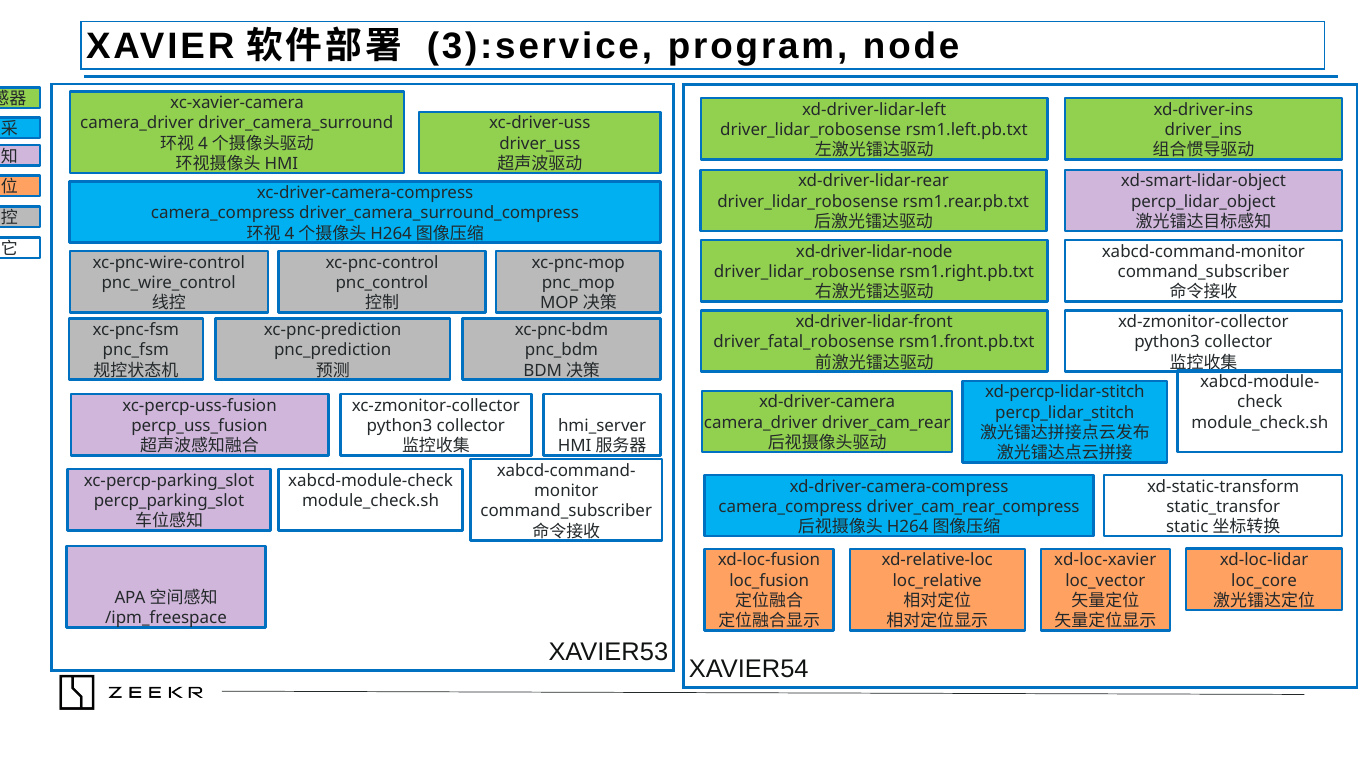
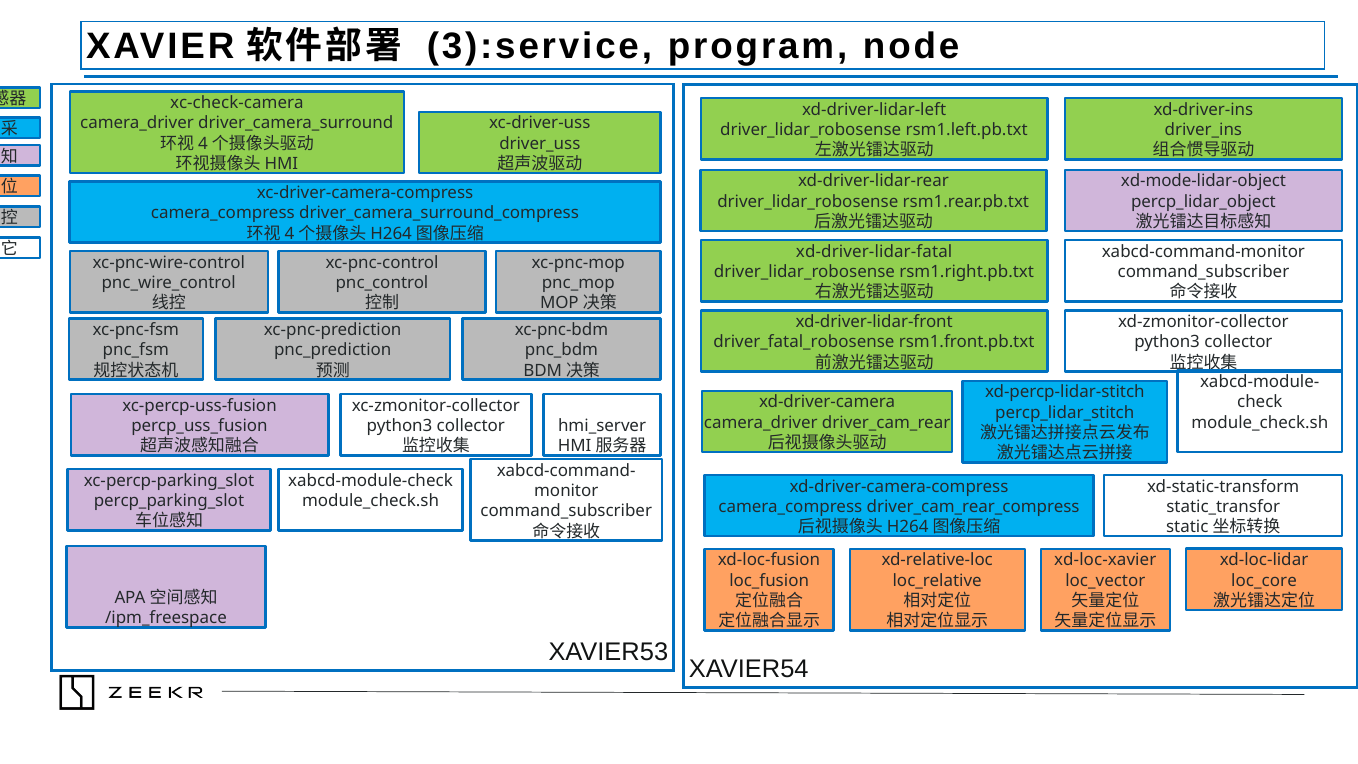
xc-xavier-camera: xc-xavier-camera -> xc-check-camera
xd-smart-lidar-object: xd-smart-lidar-object -> xd-mode-lidar-object
xd-driver-lidar-node: xd-driver-lidar-node -> xd-driver-lidar-fatal
